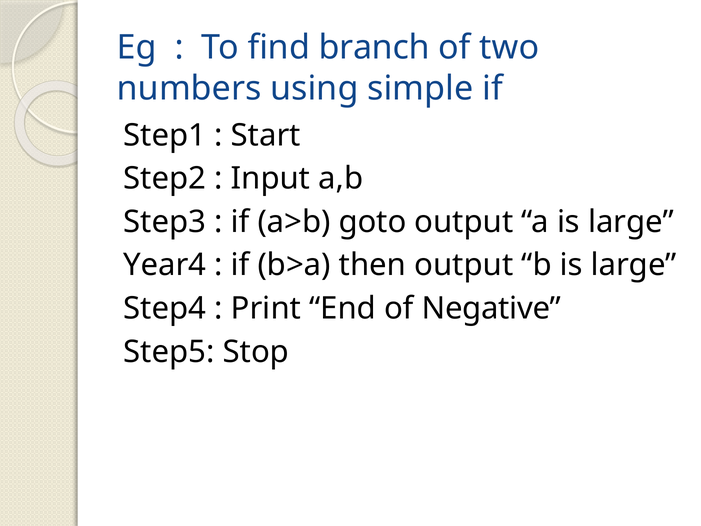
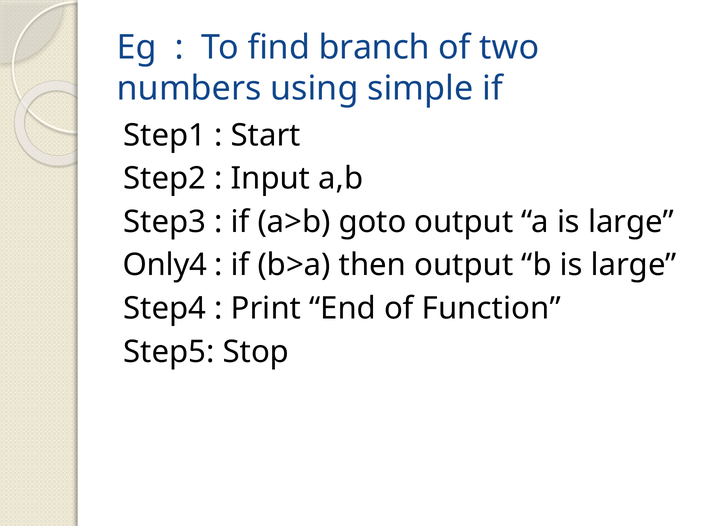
Year4: Year4 -> Only4
Negative: Negative -> Function
